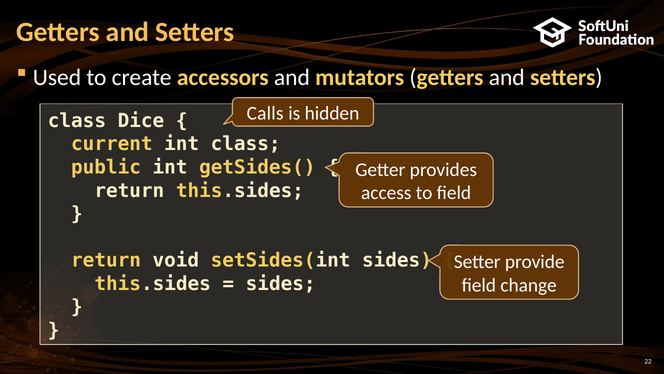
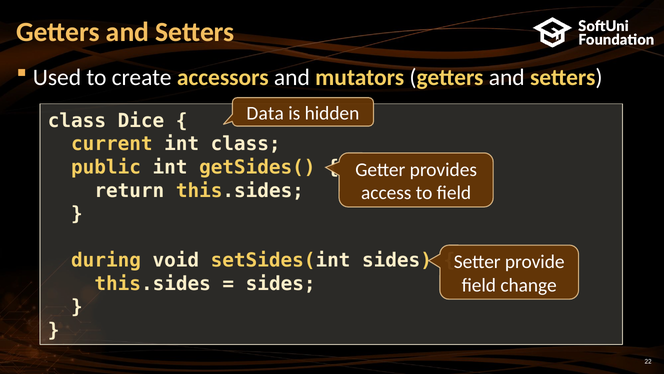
Calls: Calls -> Data
return at (106, 260): return -> during
